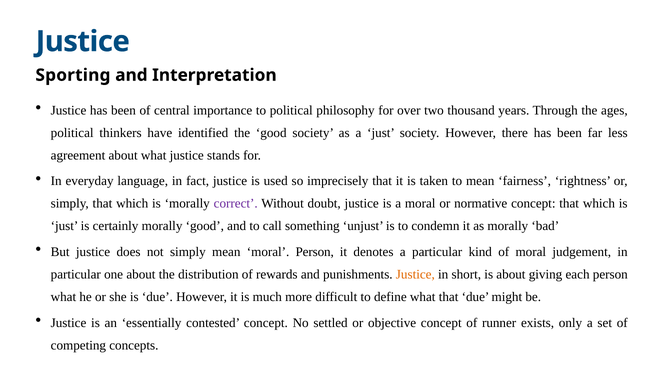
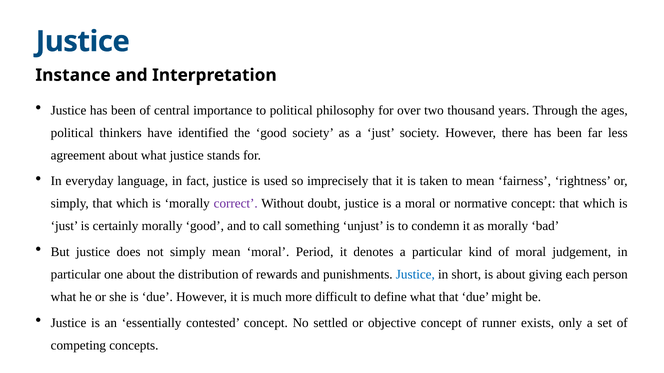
Sporting: Sporting -> Instance
moral Person: Person -> Period
Justice at (415, 275) colour: orange -> blue
